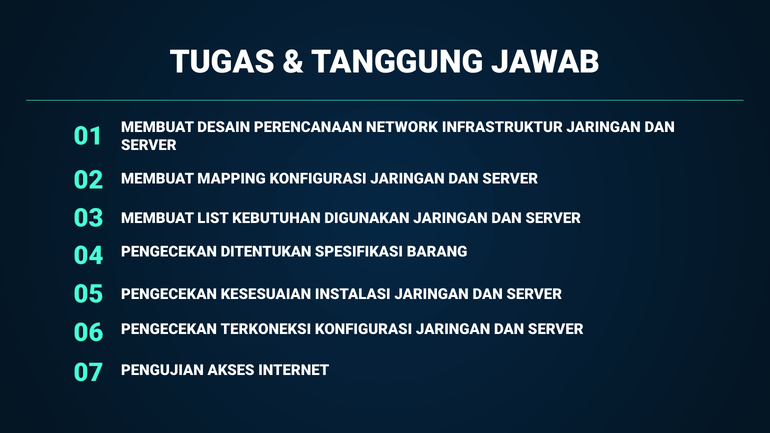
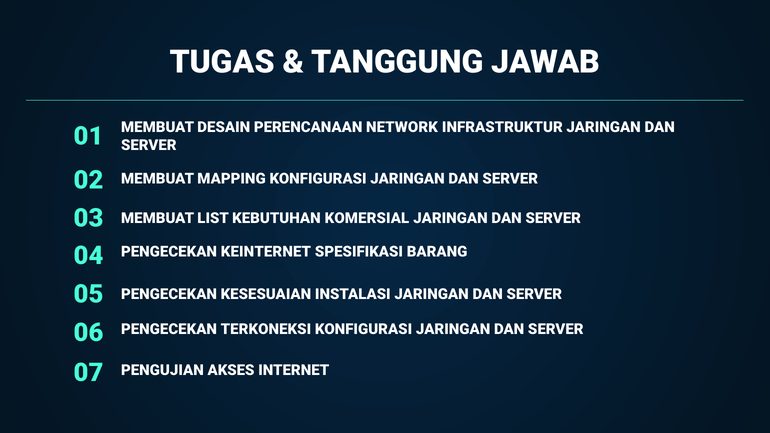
DIGUNAKAN: DIGUNAKAN -> KOMERSIAL
DITENTUKAN: DITENTUKAN -> KEINTERNET
